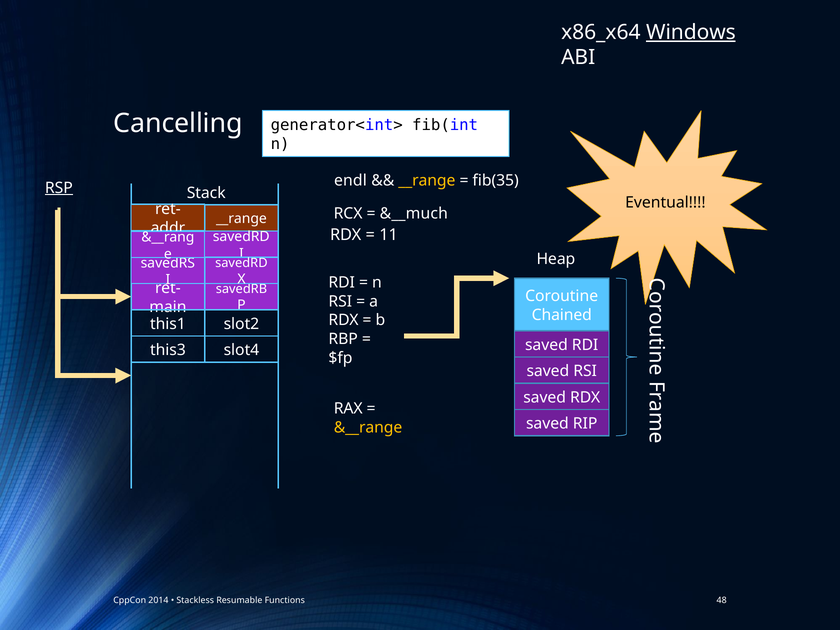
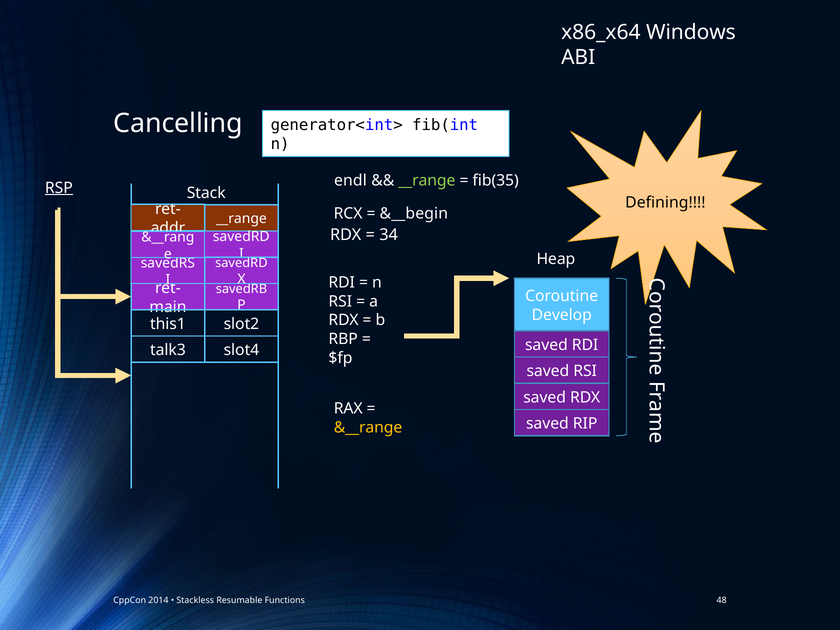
Windows underline: present -> none
__range at (427, 181) colour: yellow -> light green
Eventual: Eventual -> Defining
&__much: &__much -> &__begin
11: 11 -> 34
Chained: Chained -> Develop
this3: this3 -> talk3
